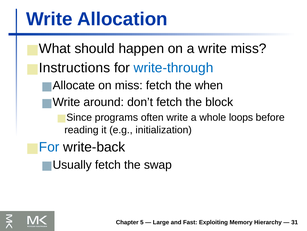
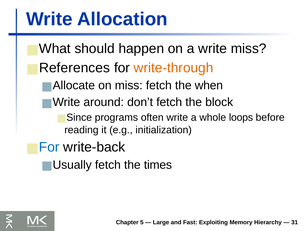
Instructions: Instructions -> References
write-through colour: blue -> orange
swap: swap -> times
